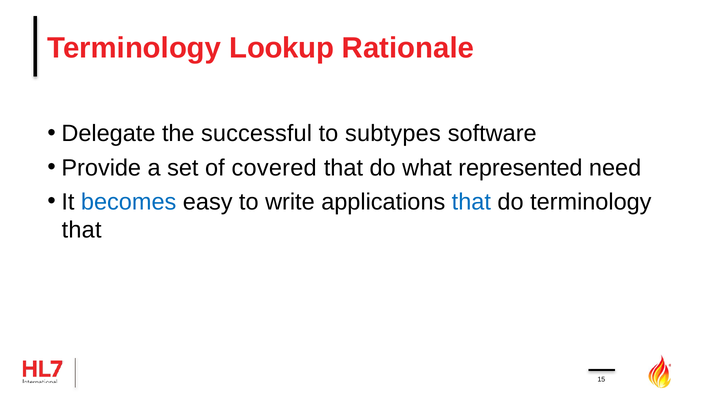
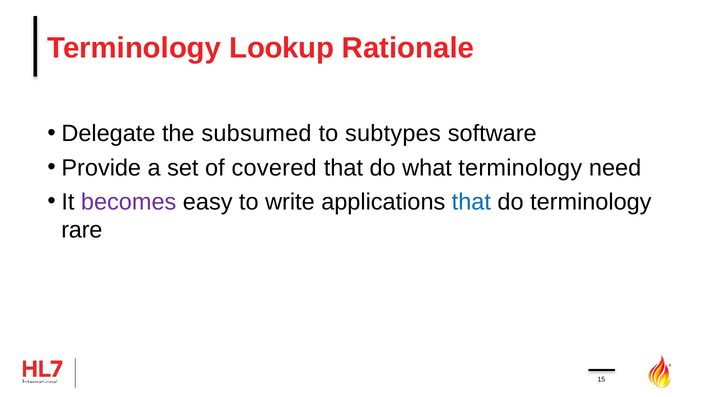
successful: successful -> subsumed
what represented: represented -> terminology
becomes colour: blue -> purple
that at (82, 230): that -> rare
